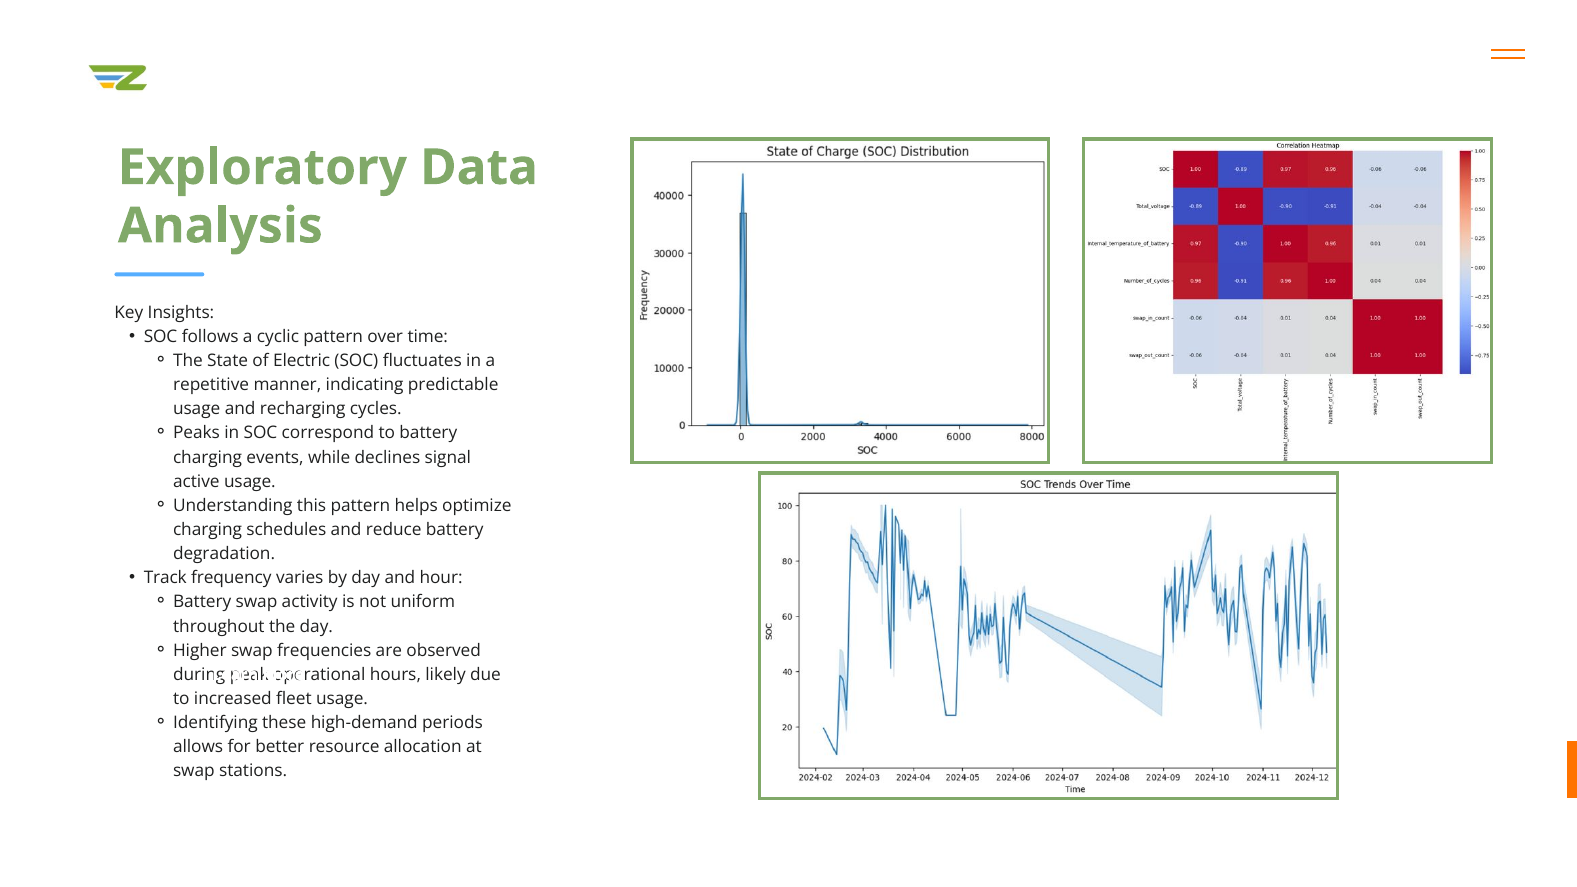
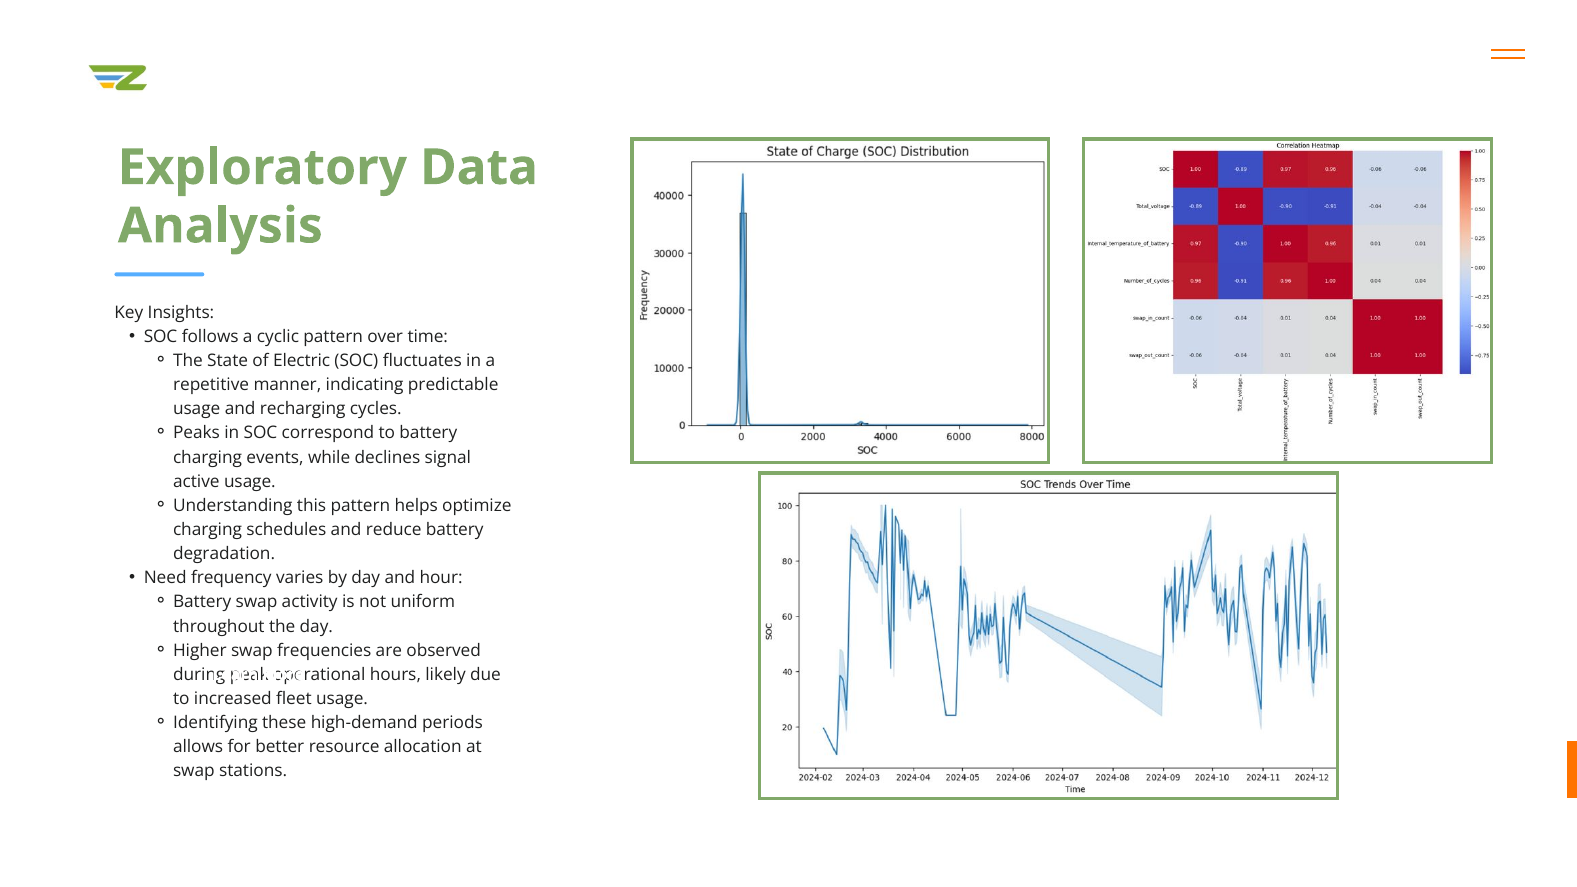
Track: Track -> Need
